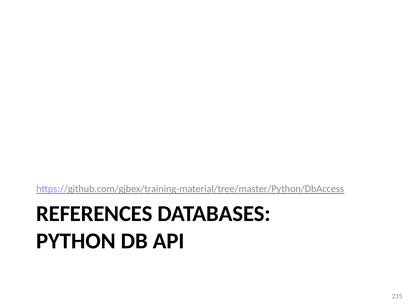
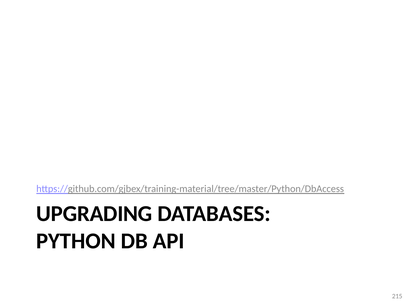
REFERENCES: REFERENCES -> UPGRADING
